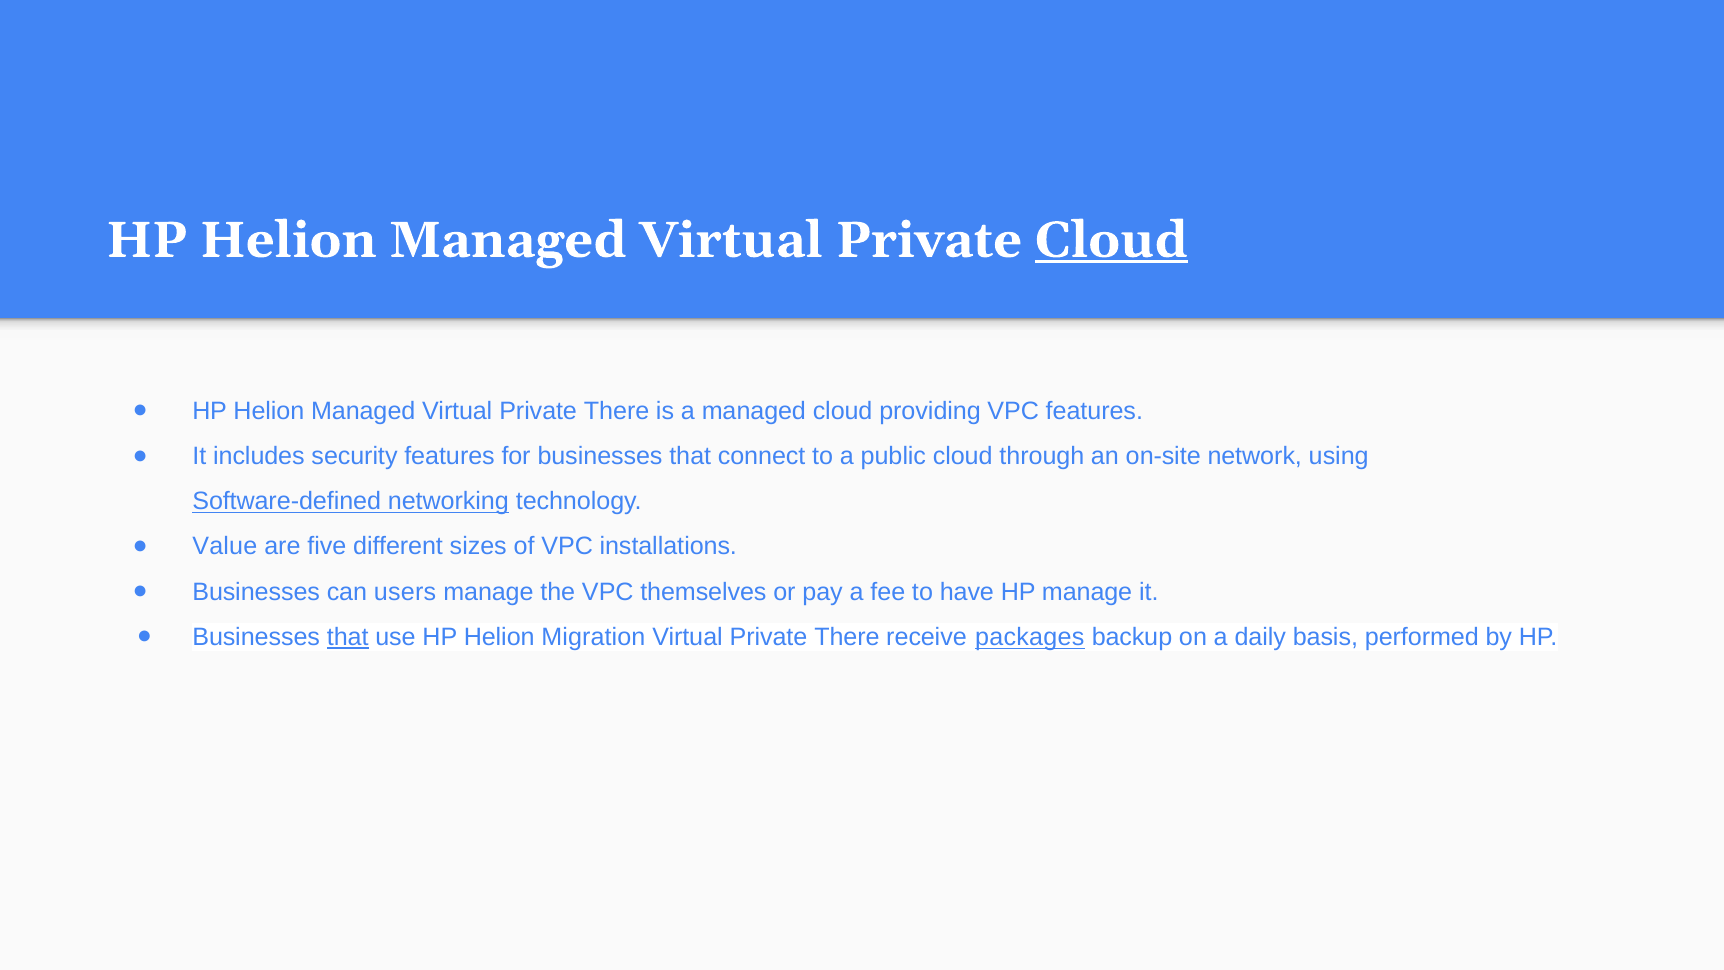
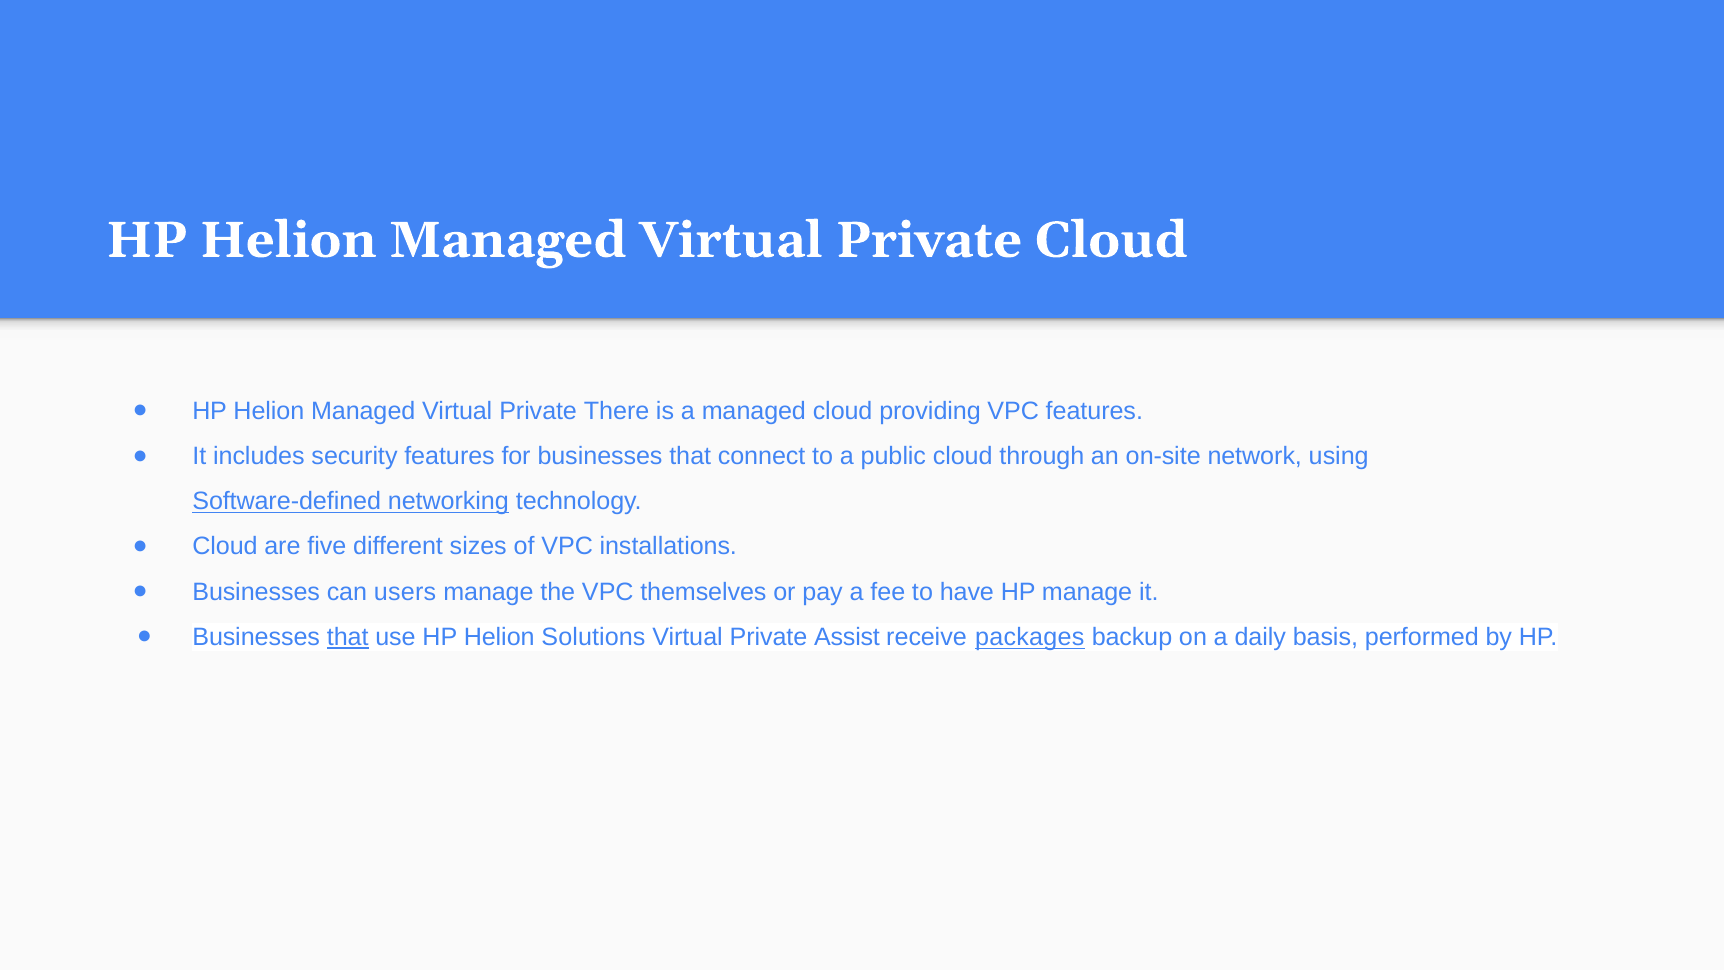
Cloud at (1111, 240) underline: present -> none
Value at (225, 547): Value -> Cloud
Migration: Migration -> Solutions
There at (847, 637): There -> Assist
